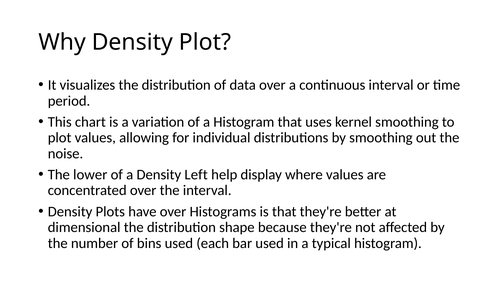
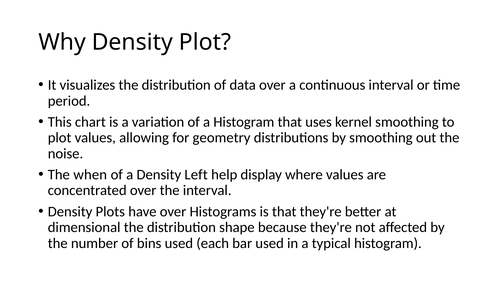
individual: individual -> geometry
lower: lower -> when
